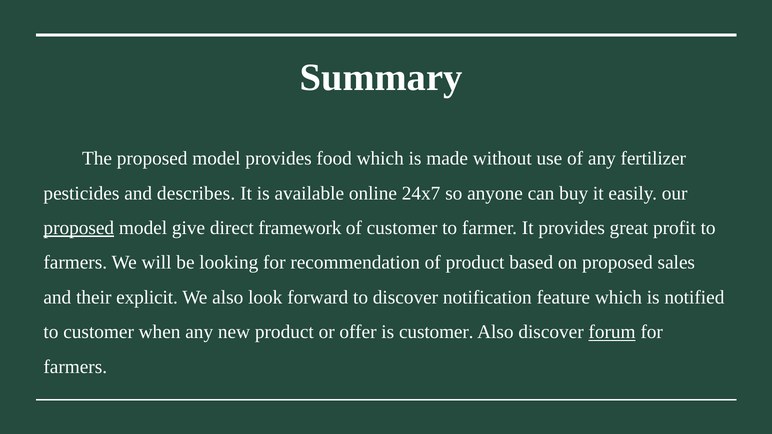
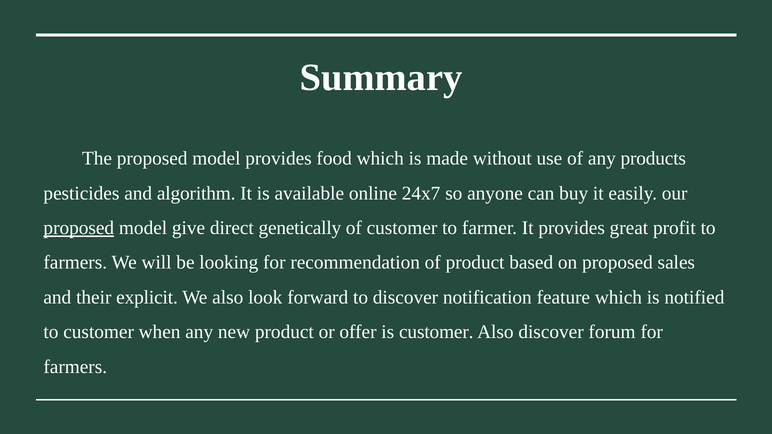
fertilizer: fertilizer -> products
describes: describes -> algorithm
framework: framework -> genetically
forum underline: present -> none
